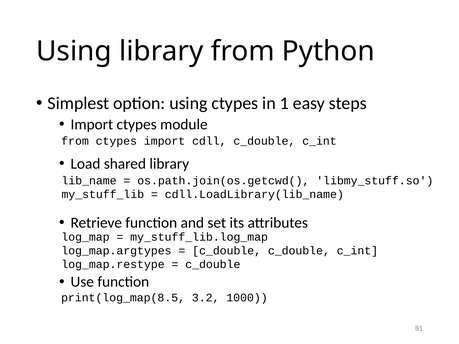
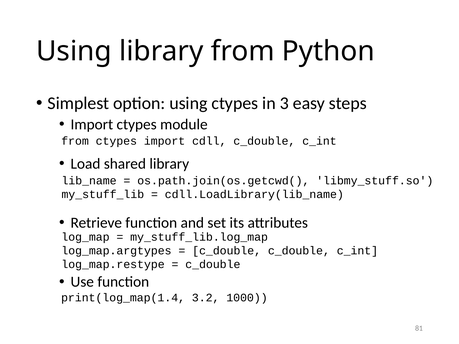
1: 1 -> 3
print(log_map(8.5: print(log_map(8.5 -> print(log_map(1.4
